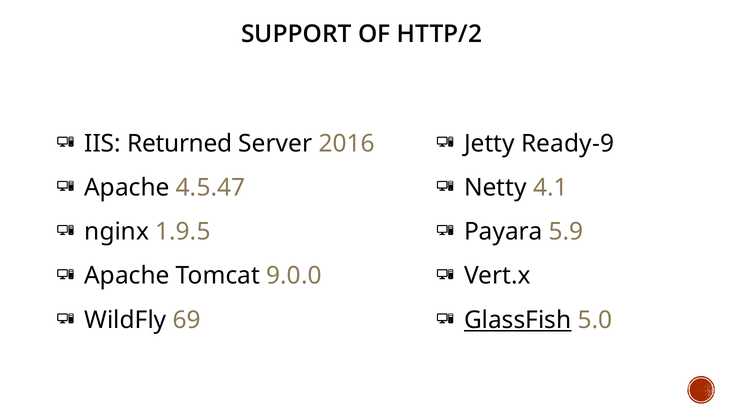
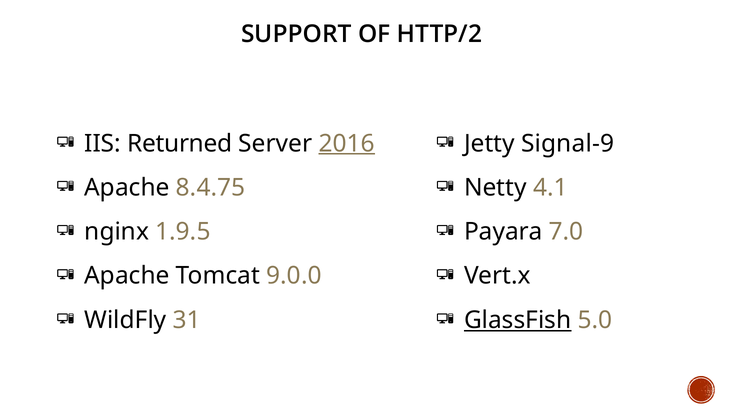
2016 underline: none -> present
Ready-9: Ready-9 -> Signal-9
4.5.47: 4.5.47 -> 8.4.75
5.9: 5.9 -> 7.0
69: 69 -> 31
